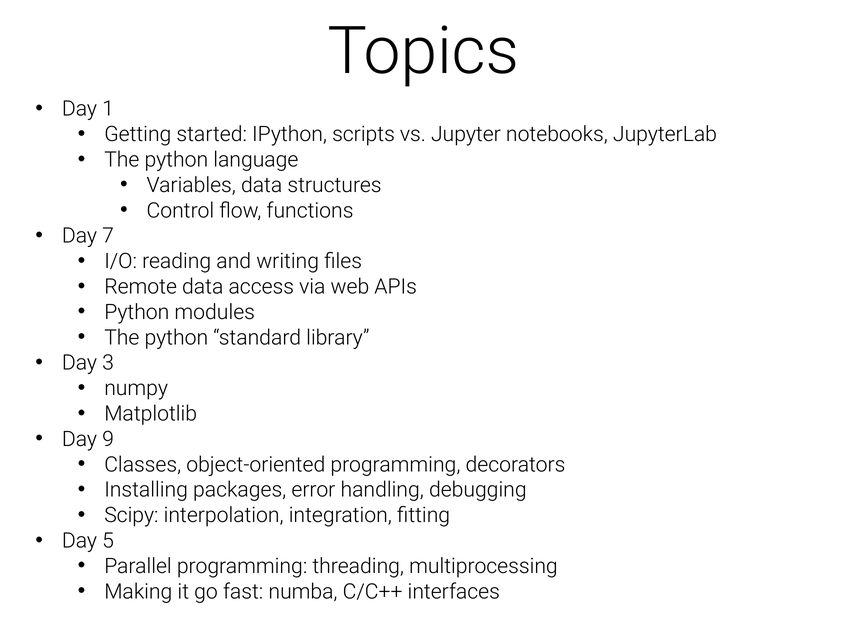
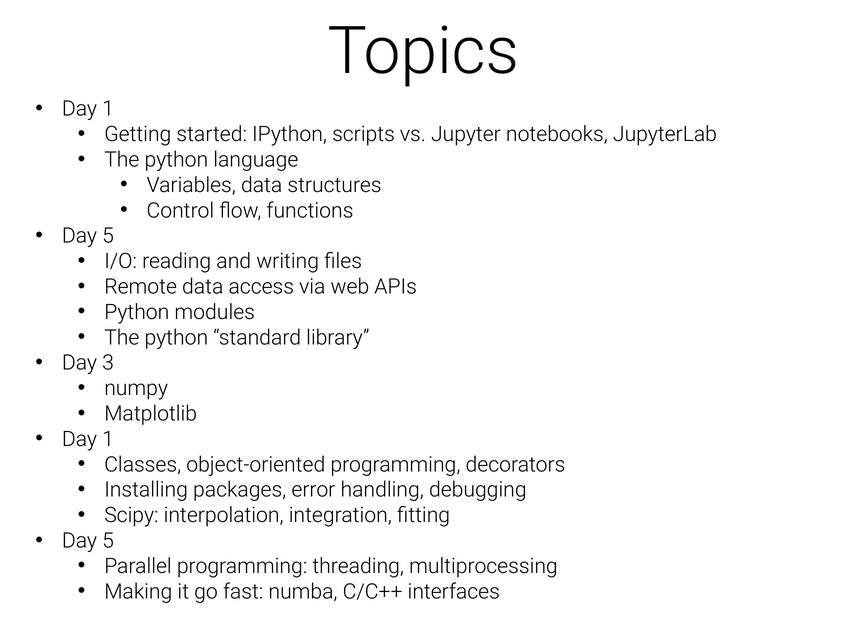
7 at (108, 236): 7 -> 5
9 at (108, 439): 9 -> 1
